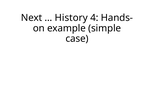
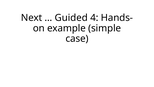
History: History -> Guided
